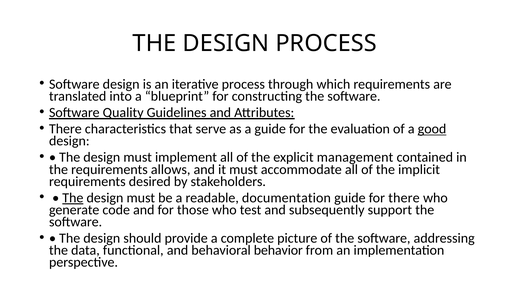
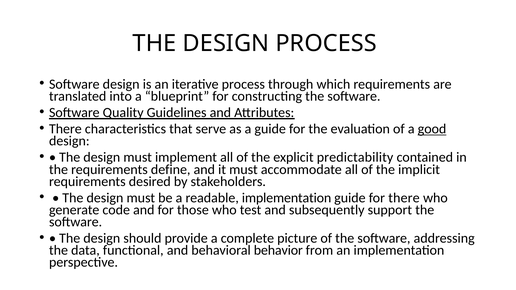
management: management -> predictability
allows: allows -> define
The at (73, 198) underline: present -> none
readable documentation: documentation -> implementation
